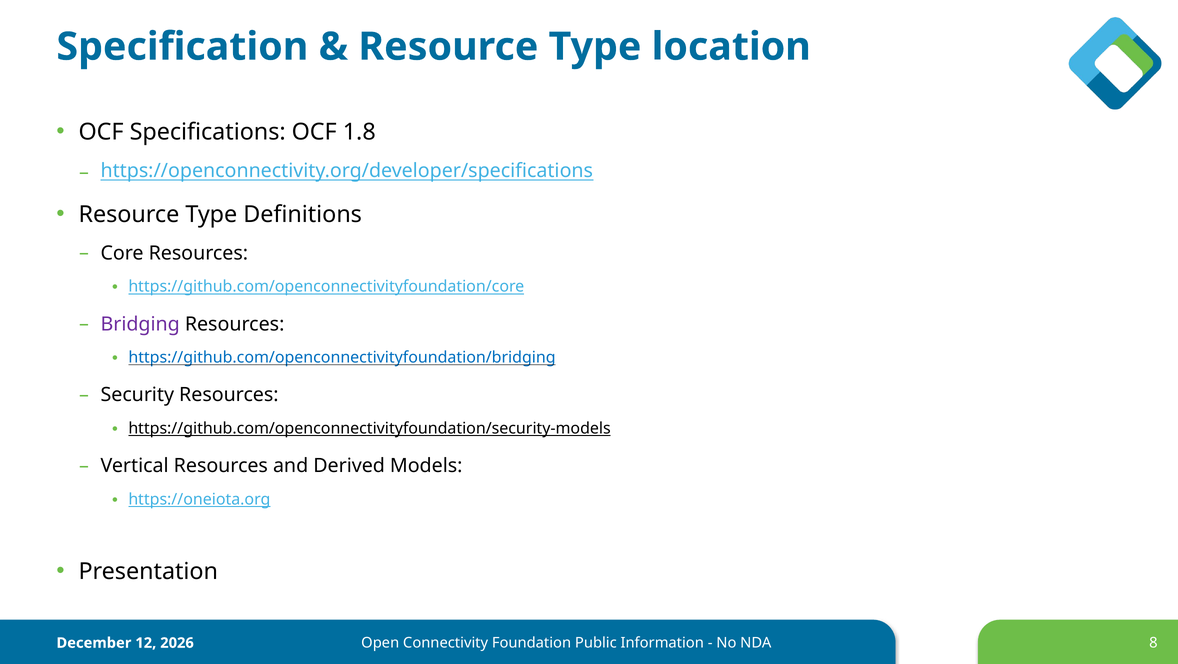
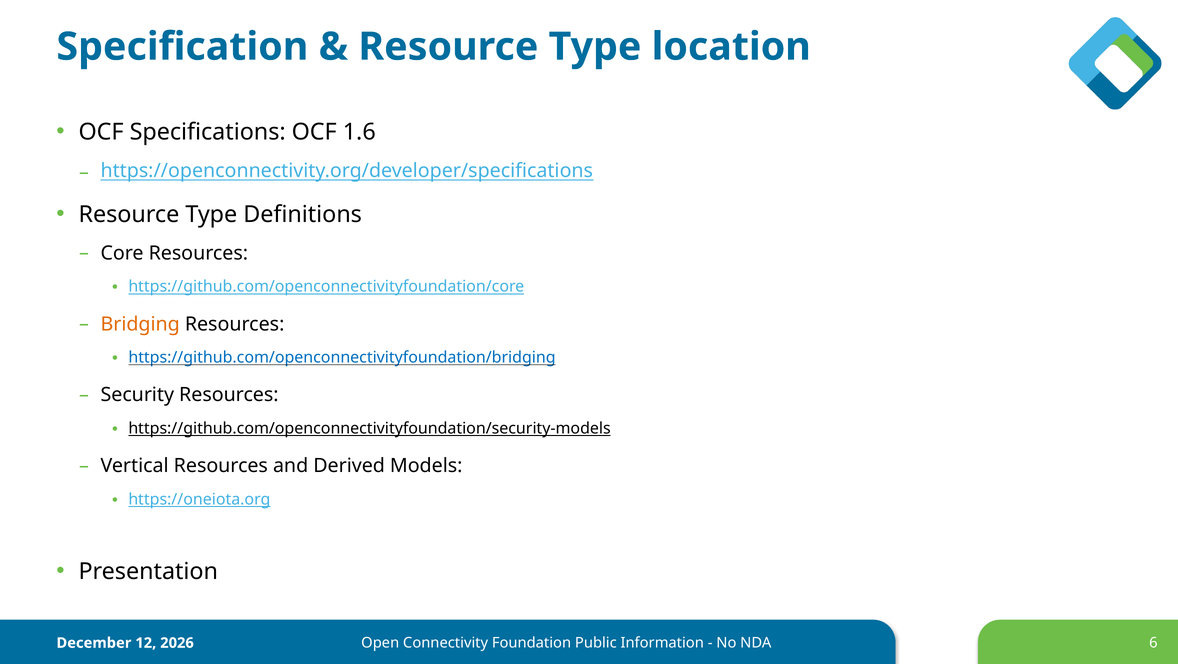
1.8: 1.8 -> 1.6
Bridging colour: purple -> orange
8: 8 -> 6
